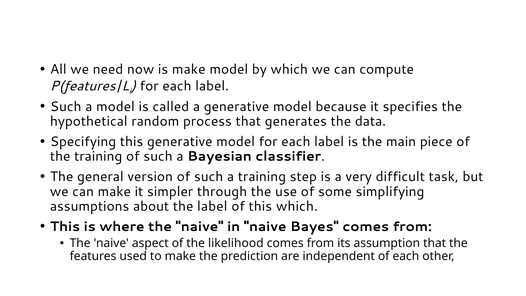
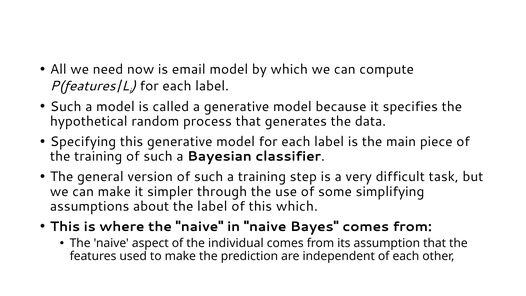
is make: make -> email
likelihood: likelihood -> individual
